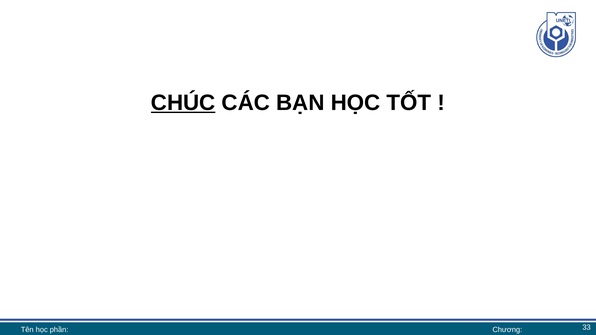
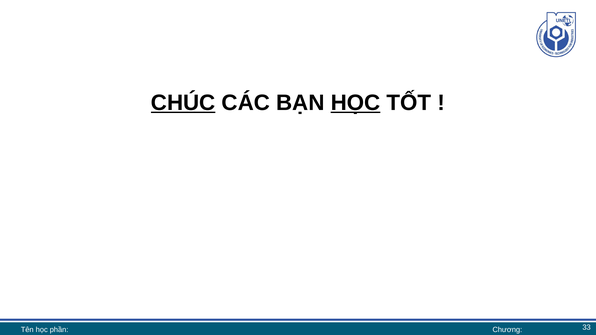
HỌC at (356, 103) underline: none -> present
